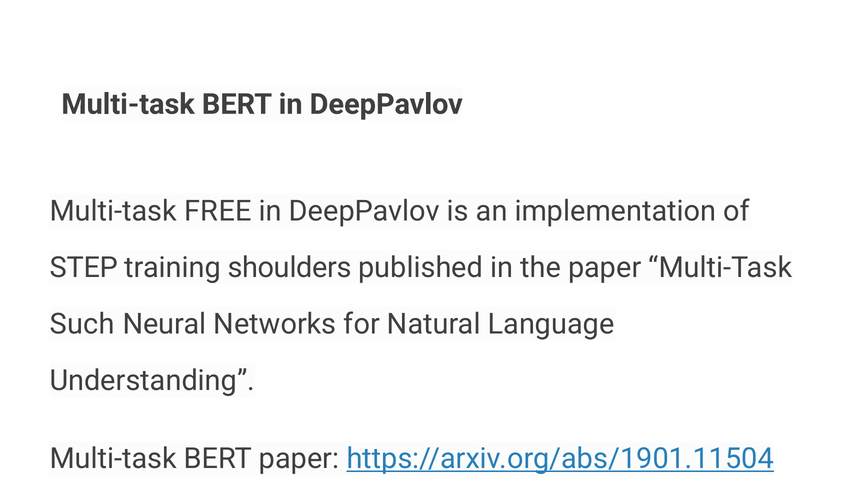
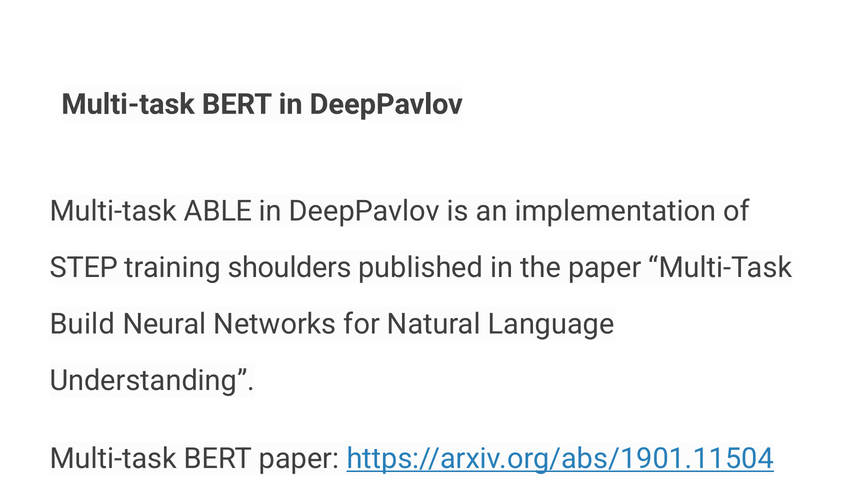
FREE: FREE -> ABLE
Such: Such -> Build
